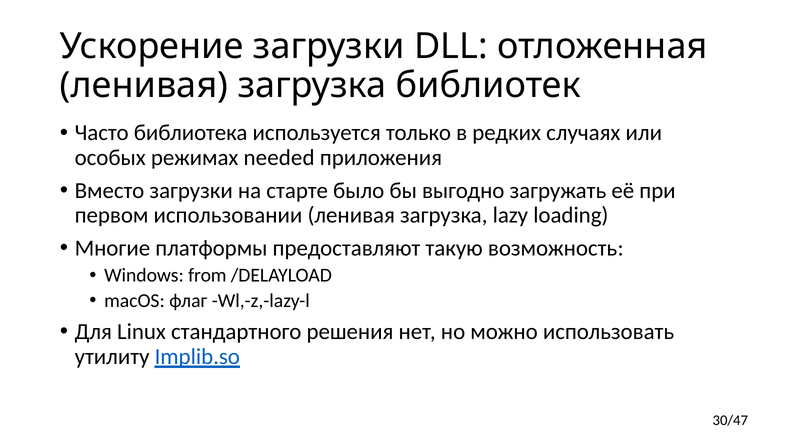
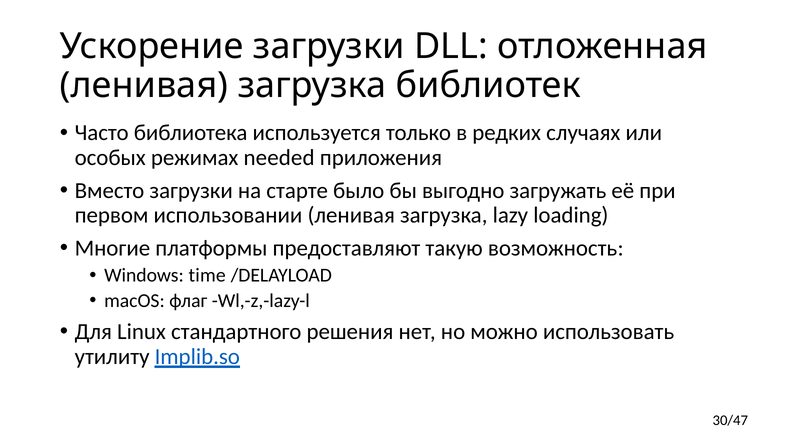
from: from -> time
